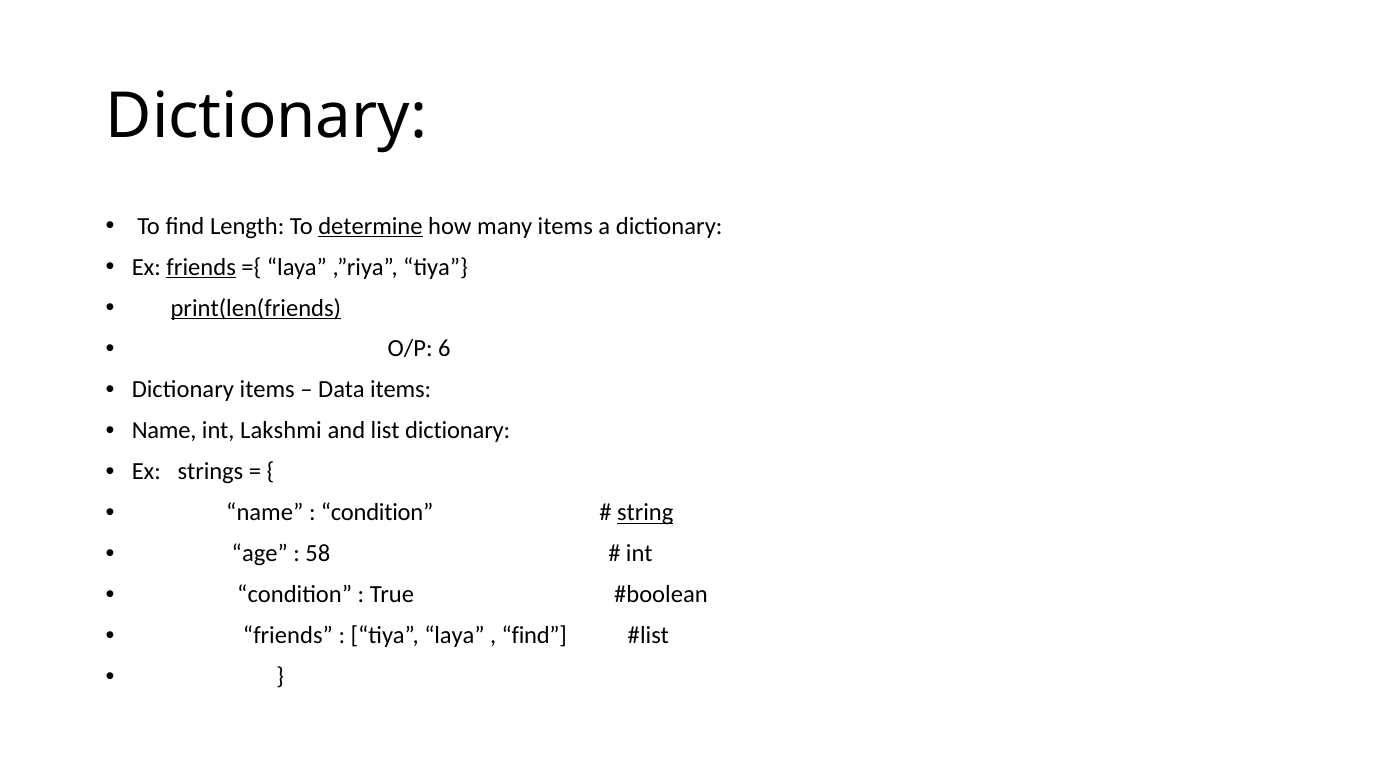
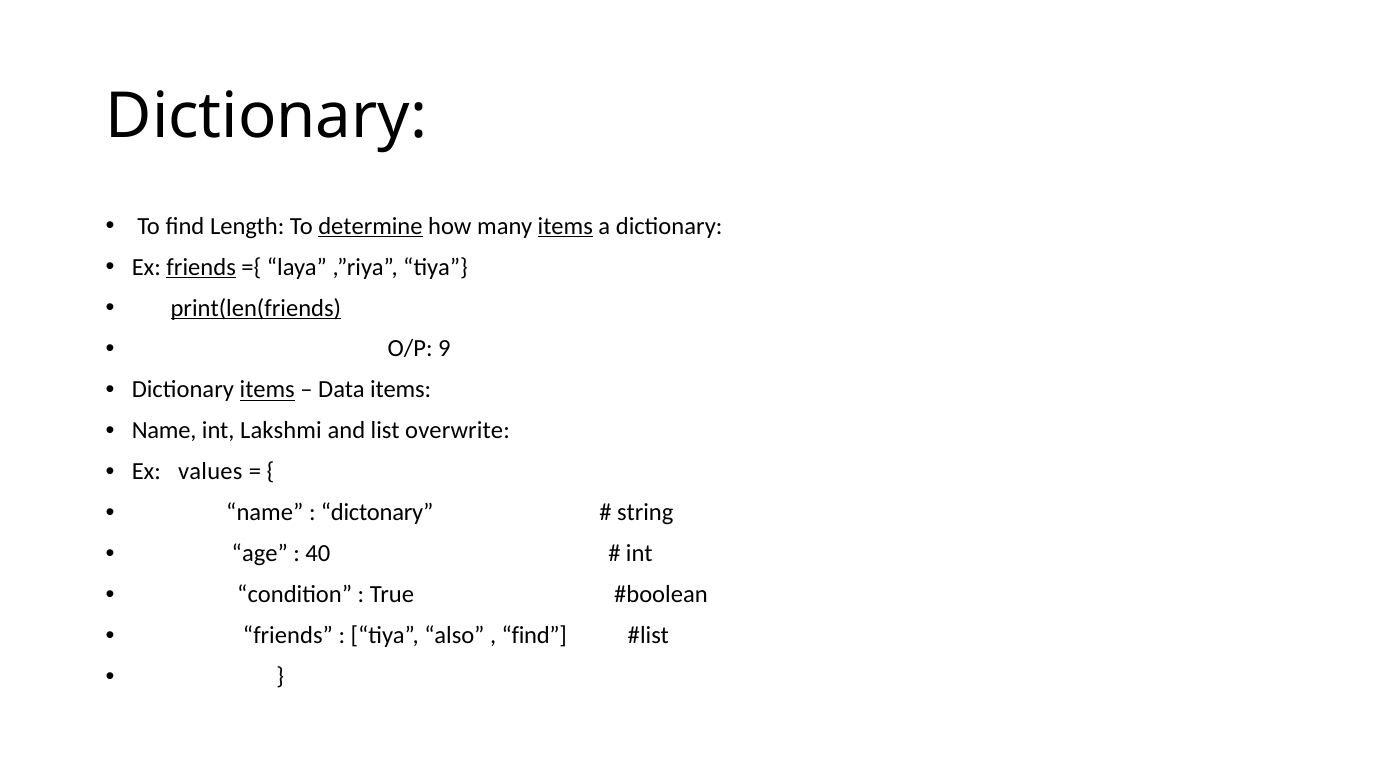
items at (565, 226) underline: none -> present
6: 6 -> 9
items at (267, 390) underline: none -> present
list dictionary: dictionary -> overwrite
strings: strings -> values
condition at (377, 513): condition -> dictonary
string underline: present -> none
58: 58 -> 40
tiya laya: laya -> also
